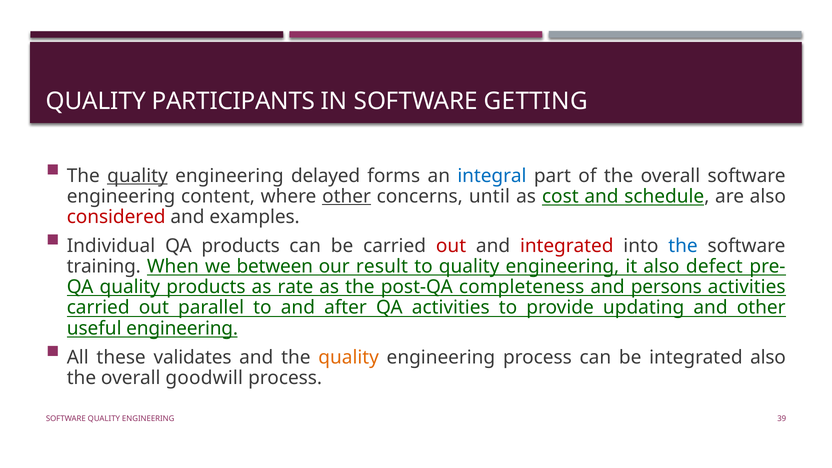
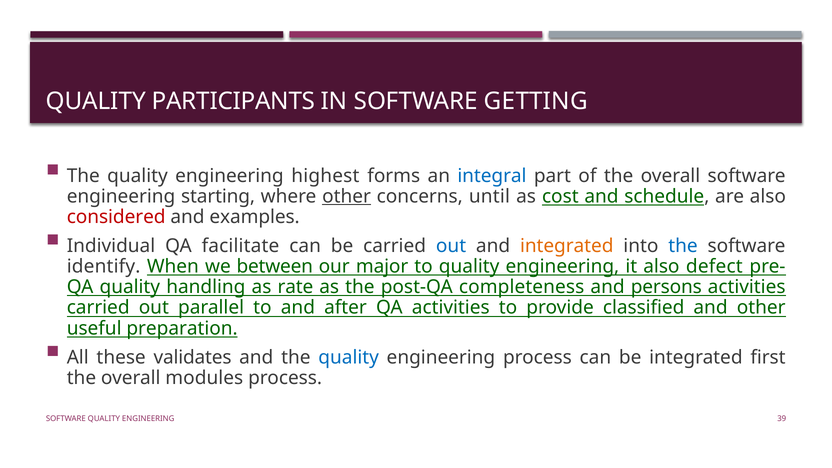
quality at (137, 176) underline: present -> none
delayed: delayed -> highest
content: content -> starting
QA products: products -> facilitate
out at (451, 246) colour: red -> blue
integrated at (567, 246) colour: red -> orange
training: training -> identify
result: result -> major
quality products: products -> handling
updating: updating -> classified
useful engineering: engineering -> preparation
quality at (349, 357) colour: orange -> blue
integrated also: also -> first
goodwill: goodwill -> modules
